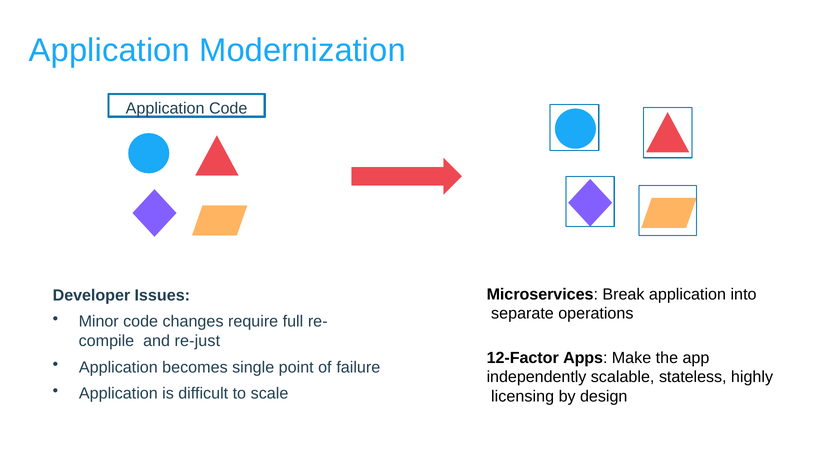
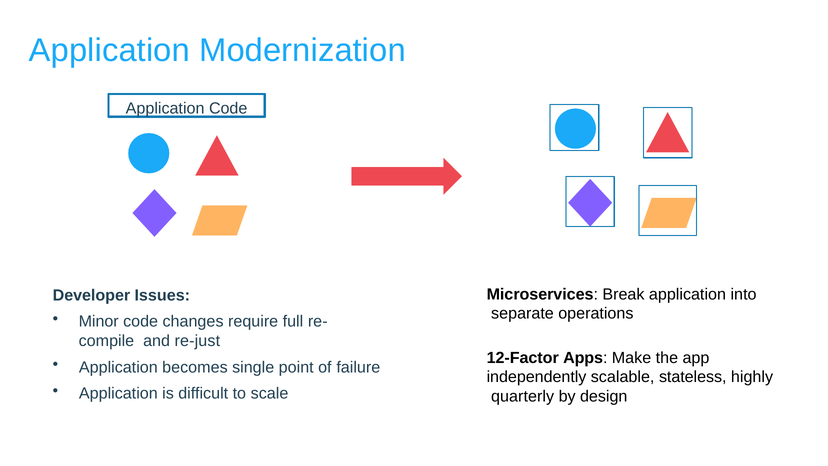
licensing: licensing -> quarterly
